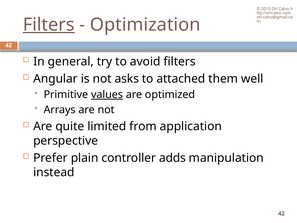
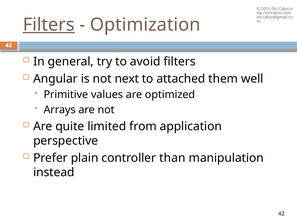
asks: asks -> next
values underline: present -> none
adds: adds -> than
